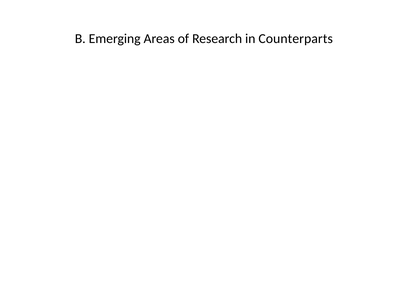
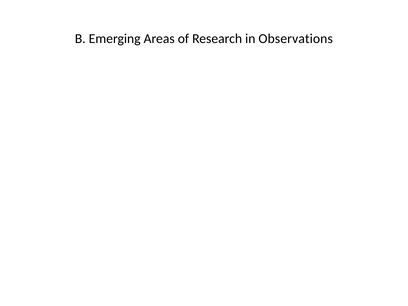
Counterparts: Counterparts -> Observations
